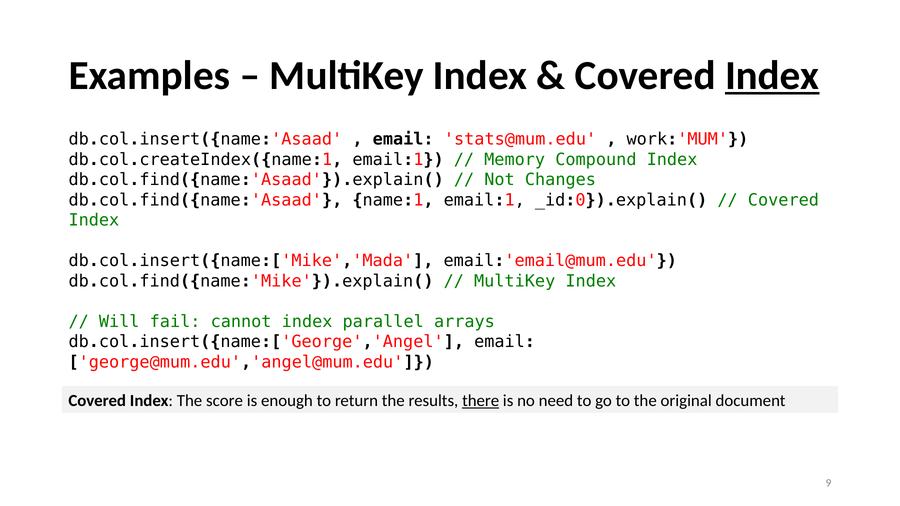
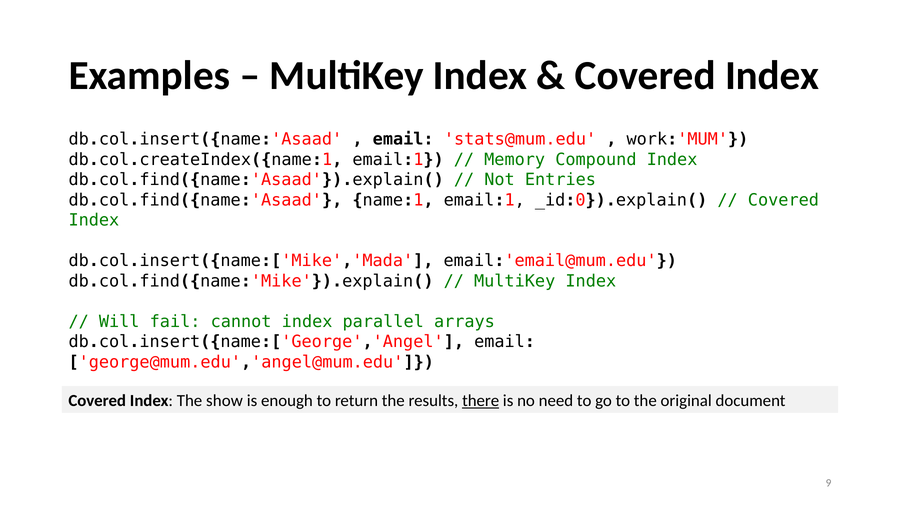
Index at (772, 76) underline: present -> none
Changes: Changes -> Entries
score: score -> show
